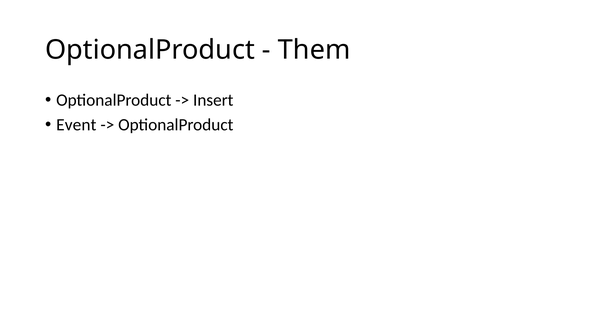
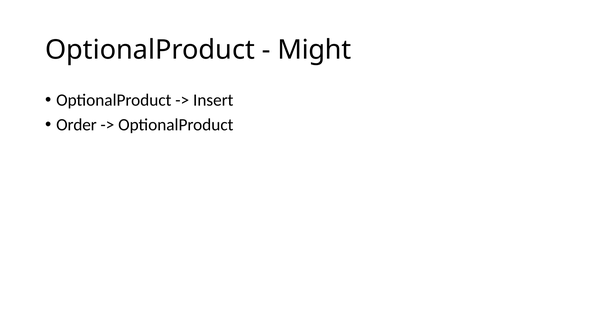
Them: Them -> Might
Event: Event -> Order
